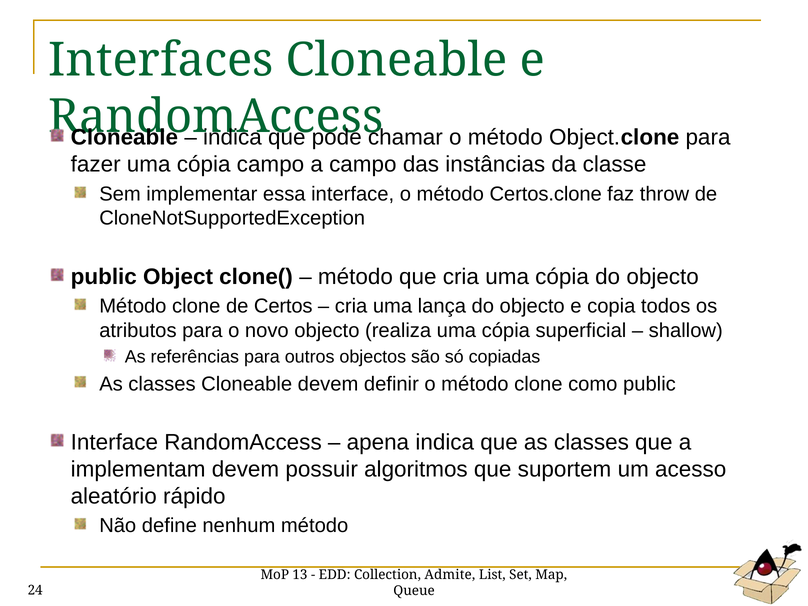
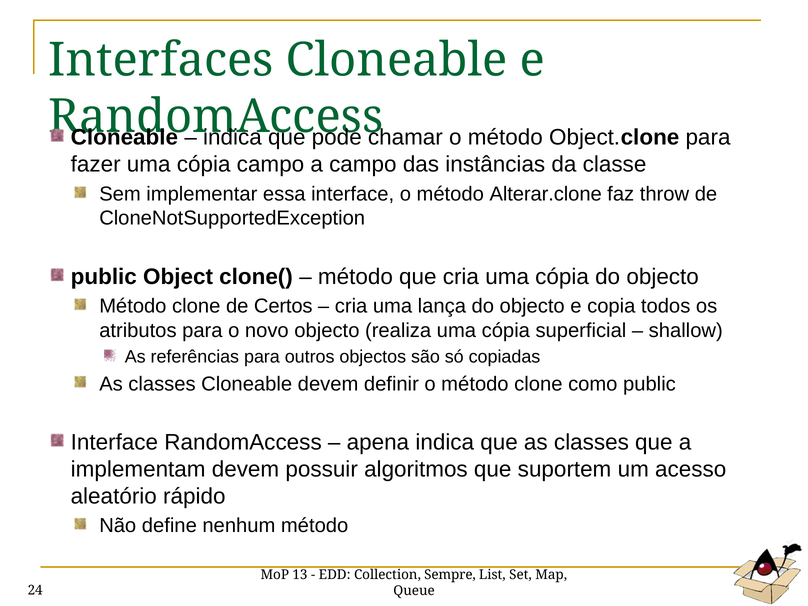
Certos.clone: Certos.clone -> Alterar.clone
Admite: Admite -> Sempre
